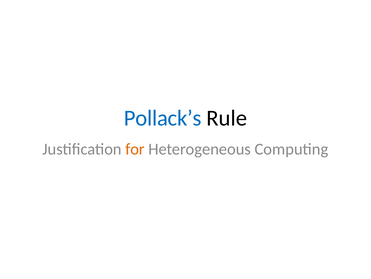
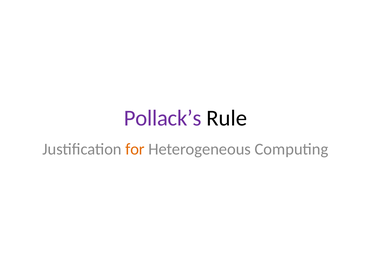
Pollack’s colour: blue -> purple
